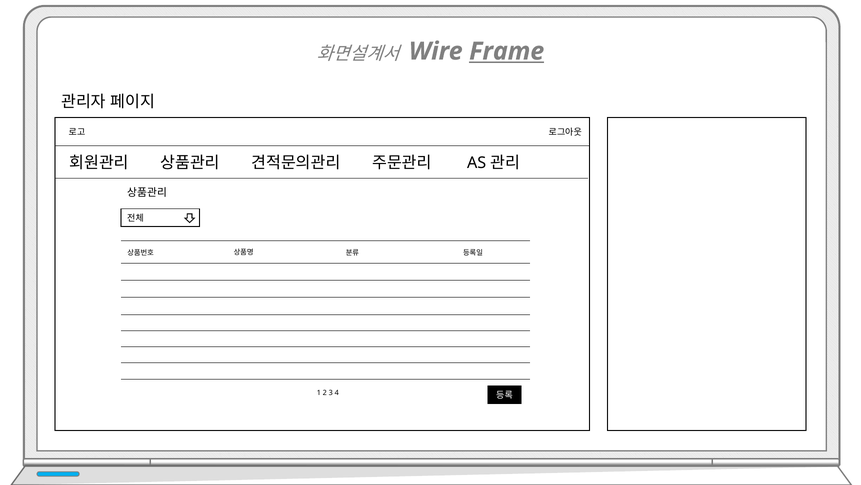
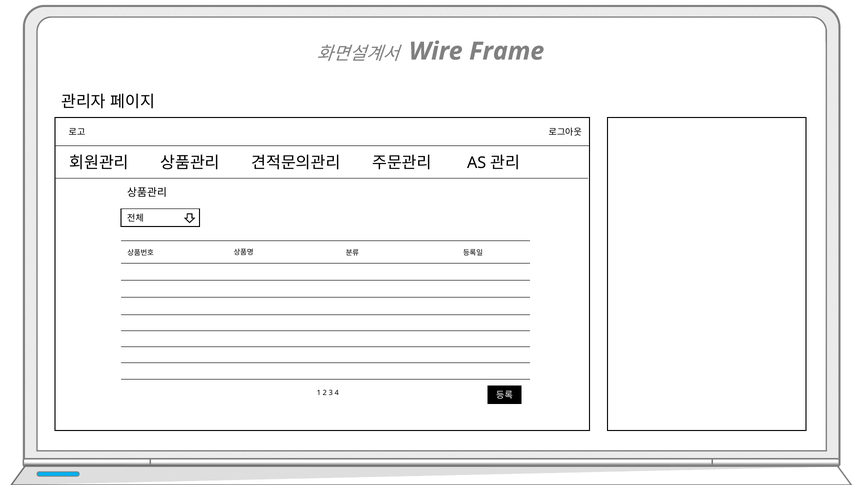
Frame underline: present -> none
